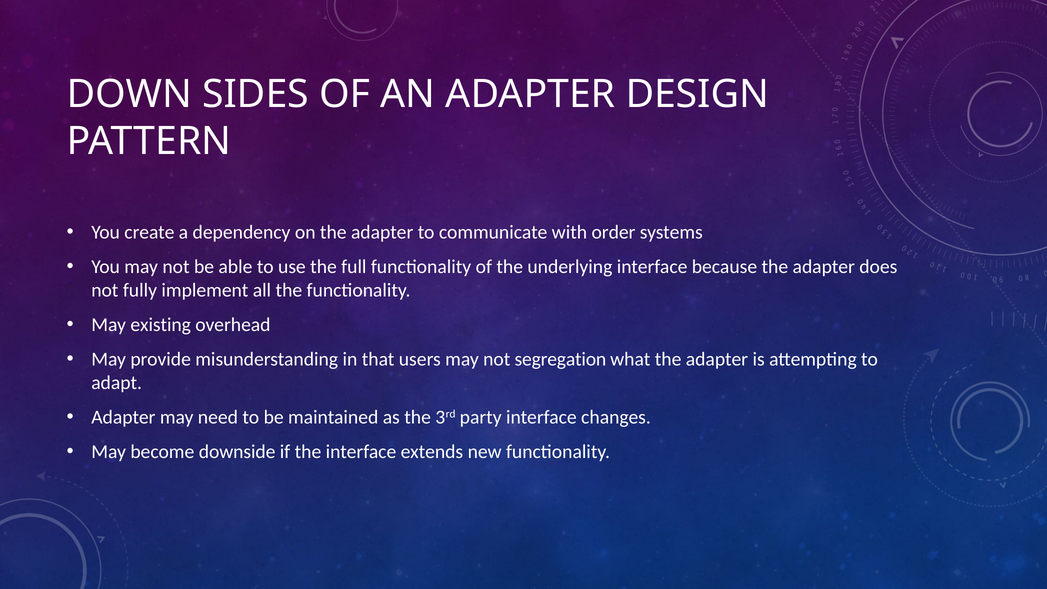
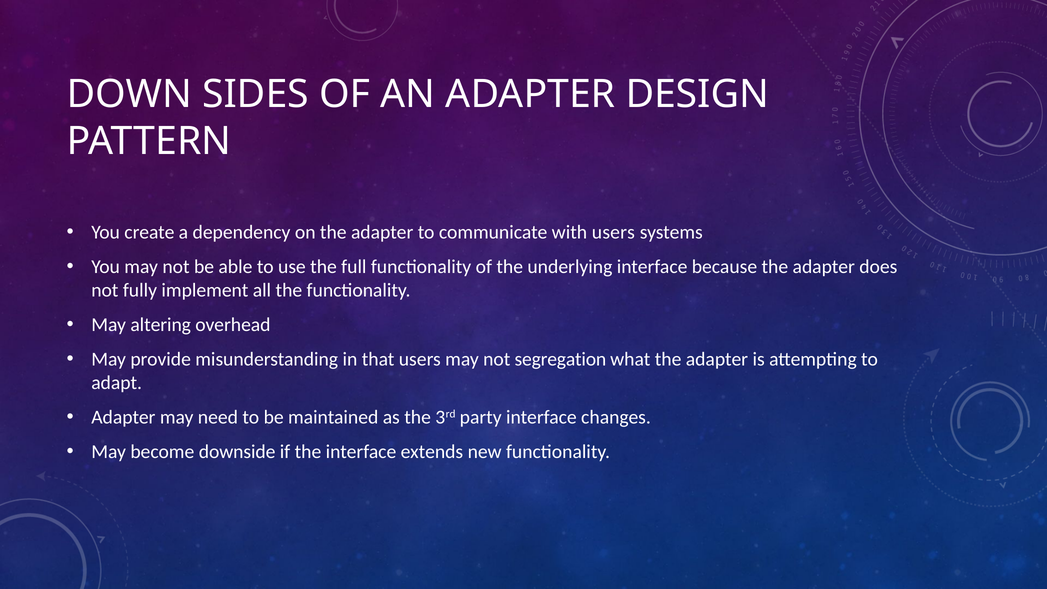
with order: order -> users
existing: existing -> altering
